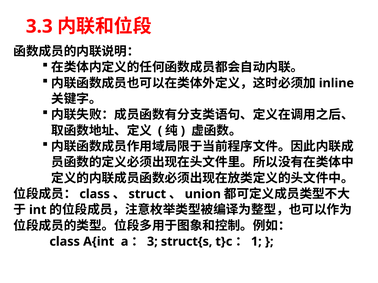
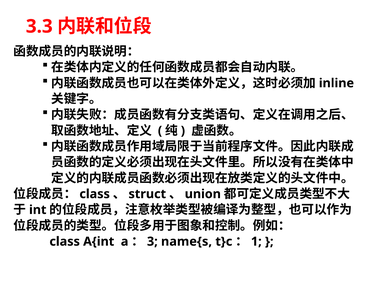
struct{s: struct{s -> name{s
